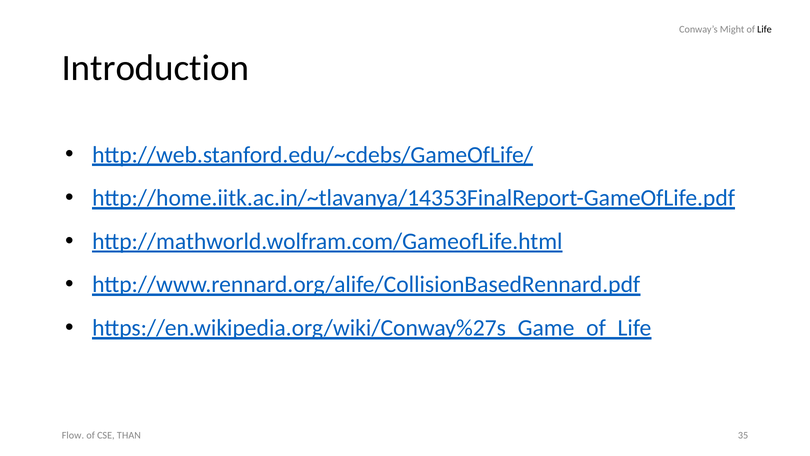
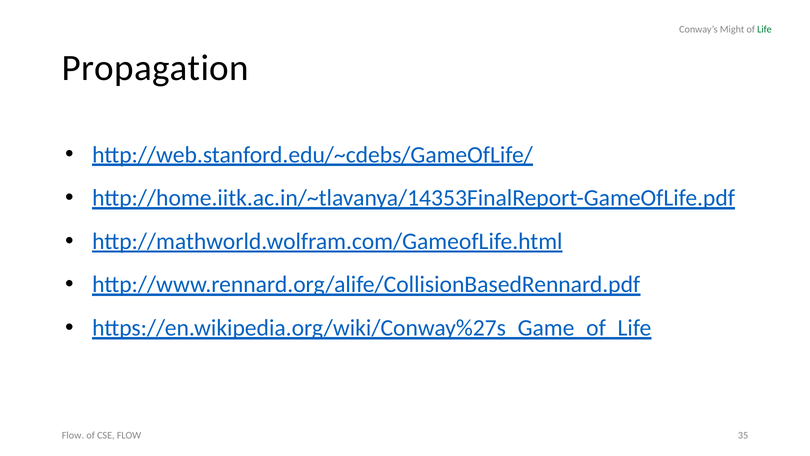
Life colour: black -> green
Introduction: Introduction -> Propagation
CSE THAN: THAN -> FLOW
